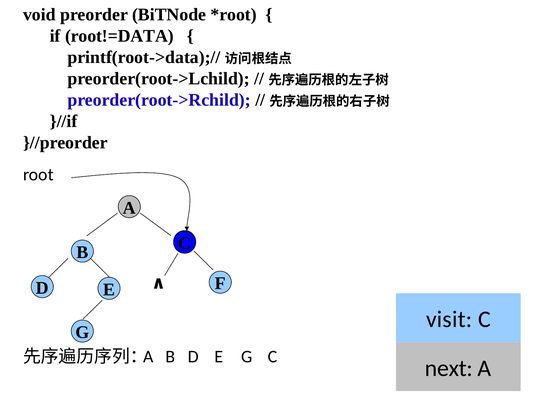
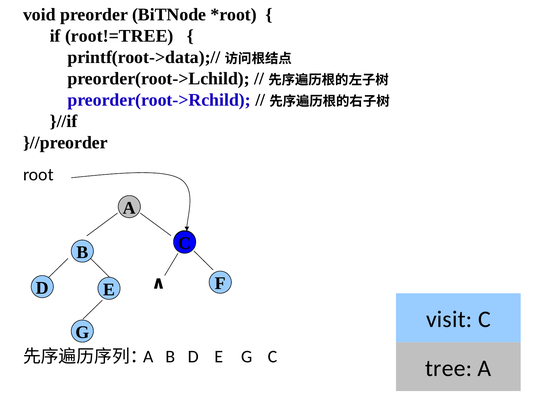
root!=DATA: root!=DATA -> root!=TREE
next: next -> tree
